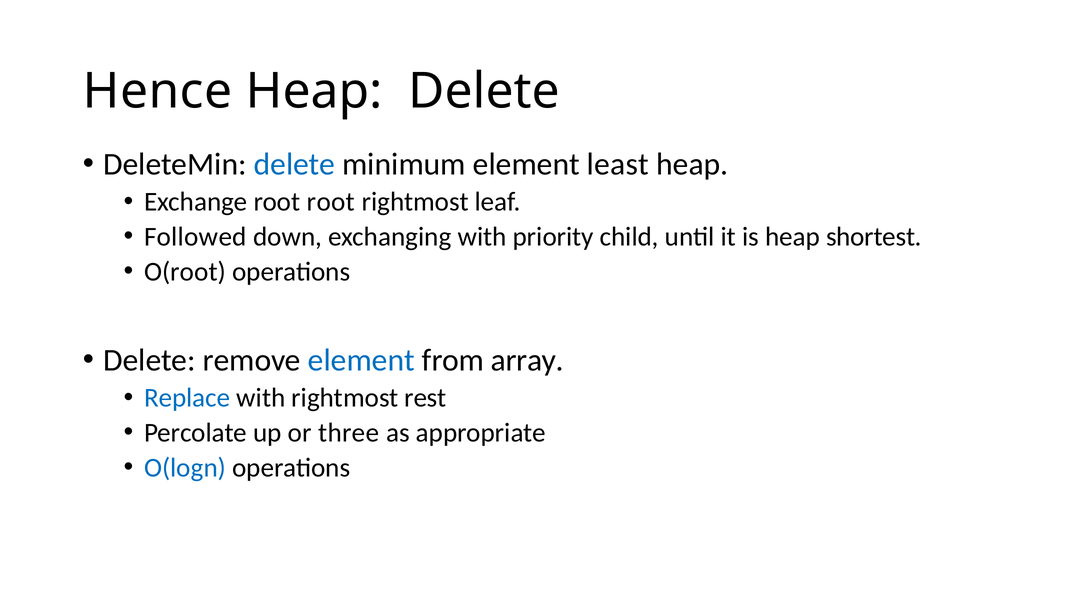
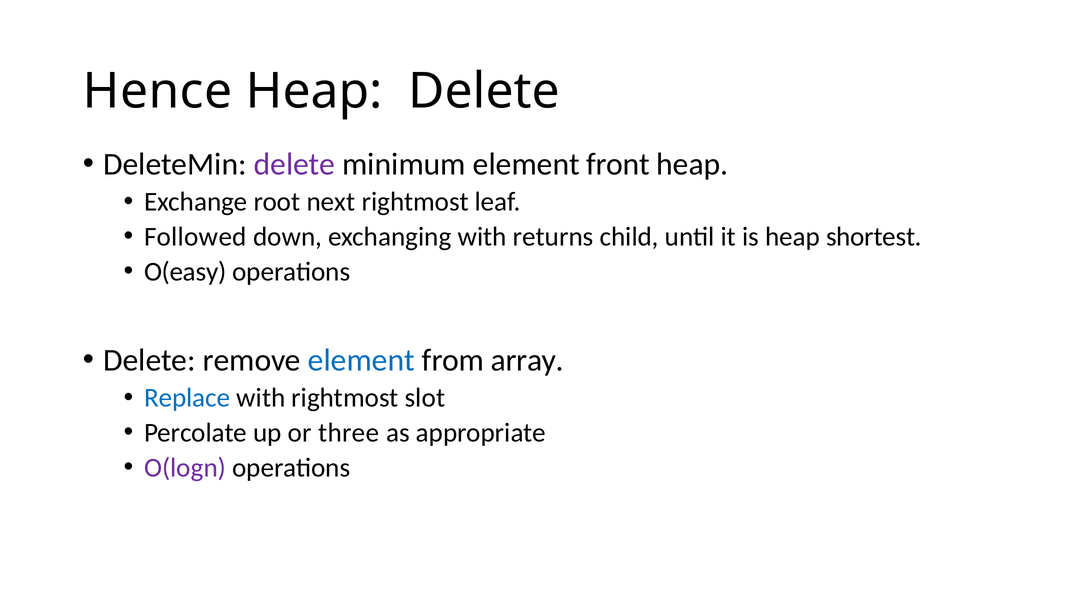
delete at (295, 164) colour: blue -> purple
least: least -> front
root root: root -> next
priority: priority -> returns
O(root: O(root -> O(easy
rest: rest -> slot
O(logn colour: blue -> purple
